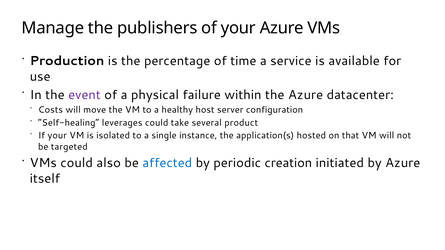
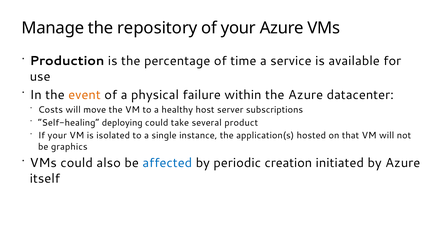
publishers: publishers -> repository
event colour: purple -> orange
configuration: configuration -> subscriptions
leverages: leverages -> deploying
targeted: targeted -> graphics
